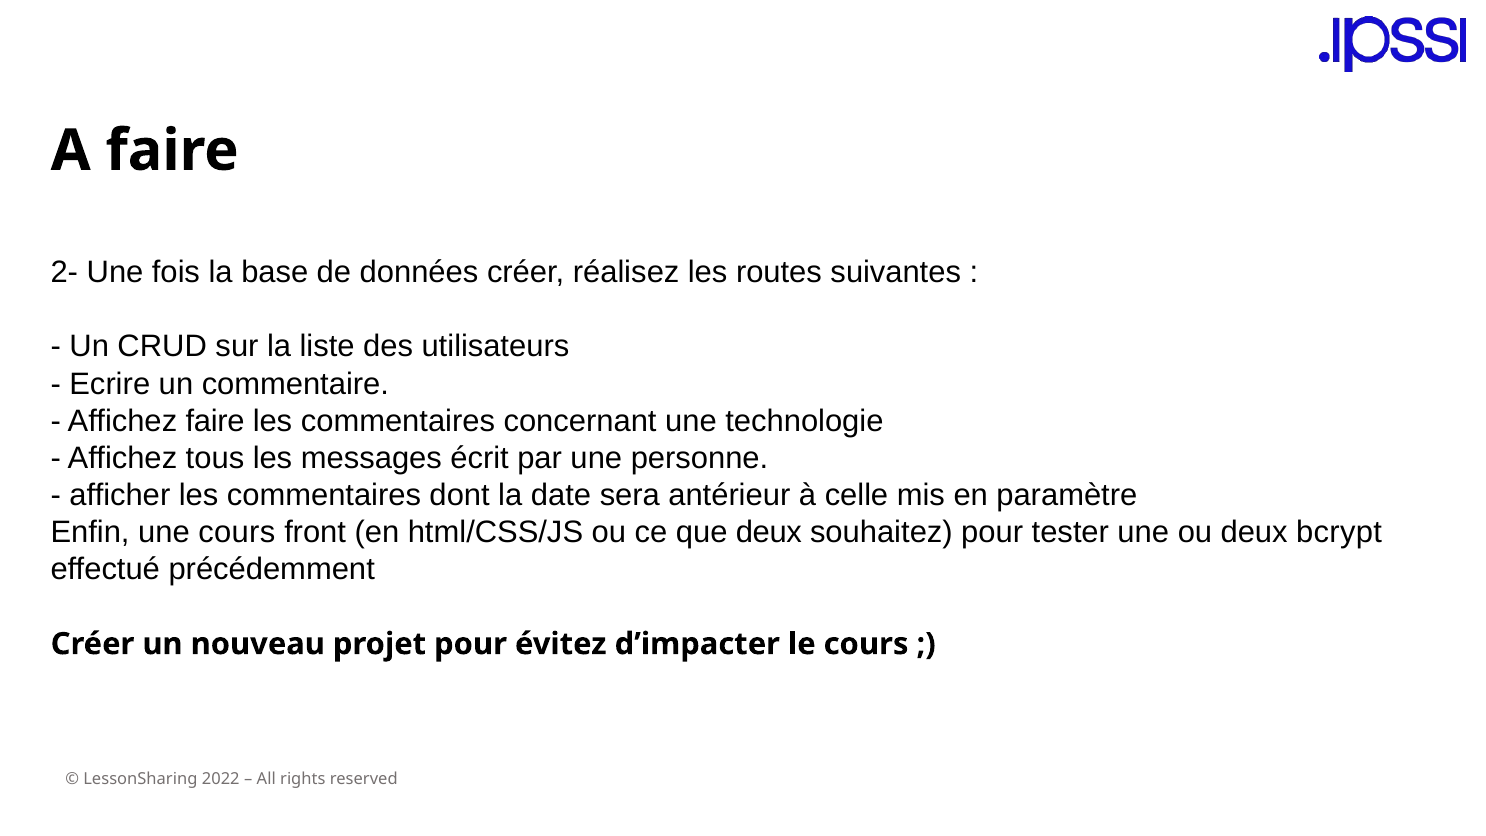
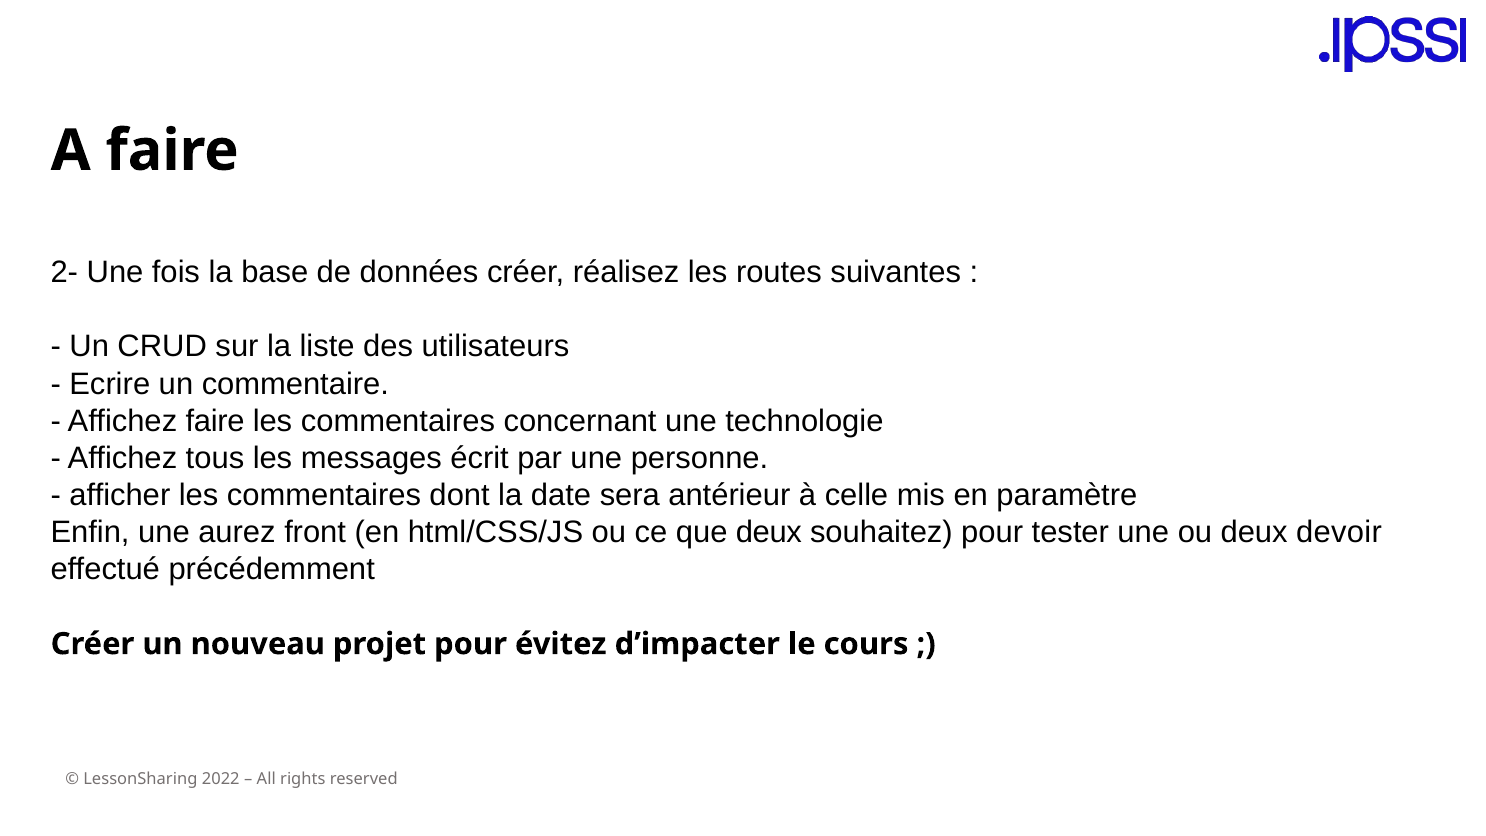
une cours: cours -> aurez
bcrypt: bcrypt -> devoir
